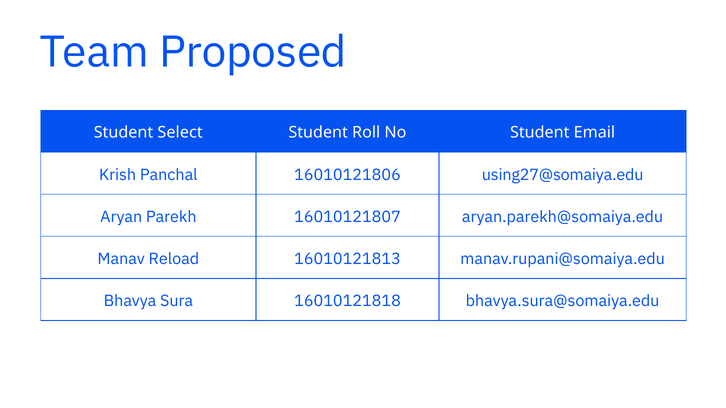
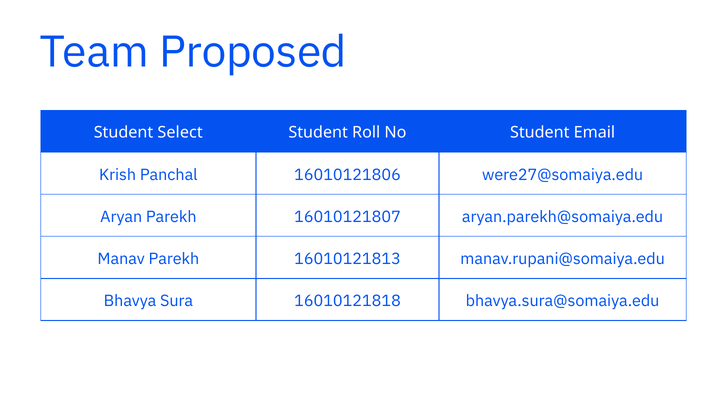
using27@somaiya.edu: using27@somaiya.edu -> were27@somaiya.edu
Manav Reload: Reload -> Parekh
